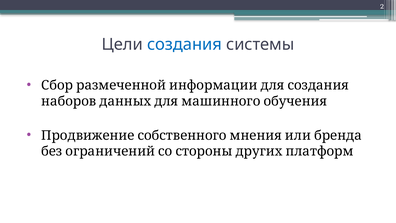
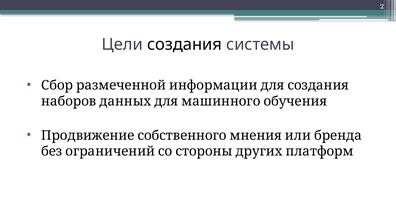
создания colour: blue -> black
